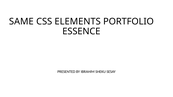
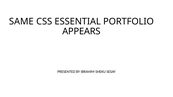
ELEMENTS: ELEMENTS -> ESSENTIAL
ESSENCE: ESSENCE -> APPEARS
